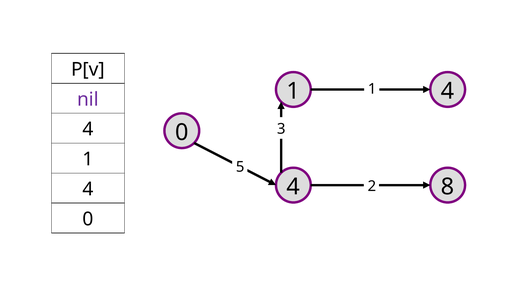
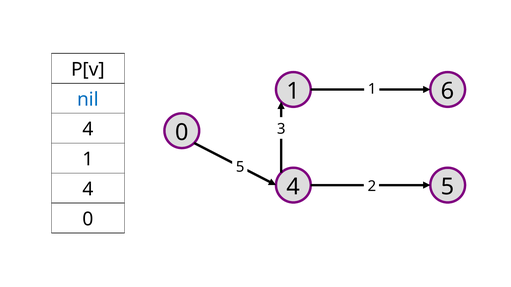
4 at (448, 91): 4 -> 6
nil colour: purple -> blue
4 8: 8 -> 5
